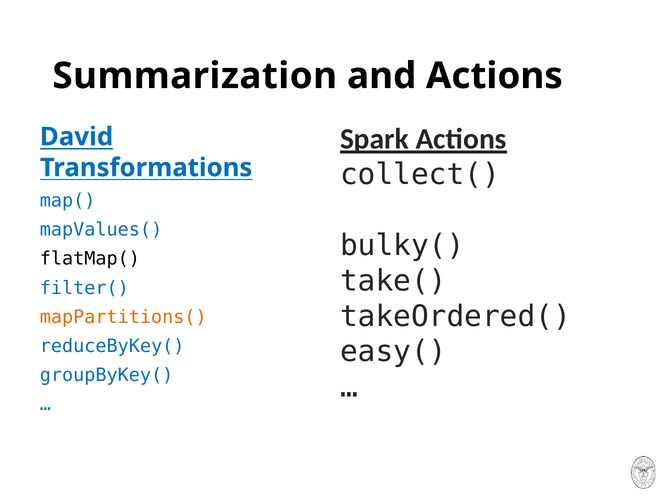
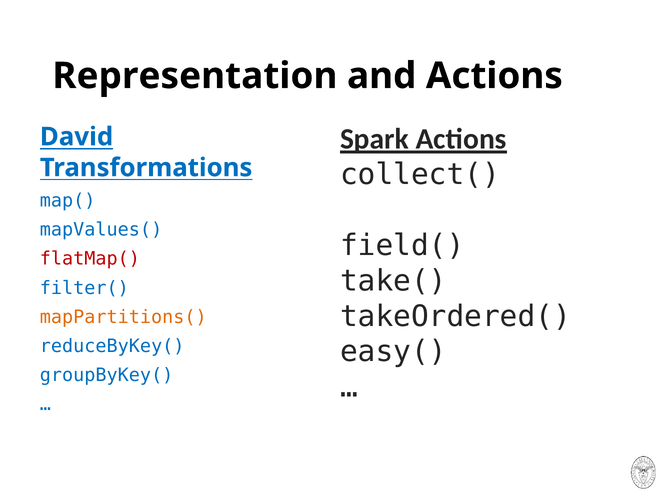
Summarization: Summarization -> Representation
bulky(: bulky( -> field(
flatMap( colour: black -> red
